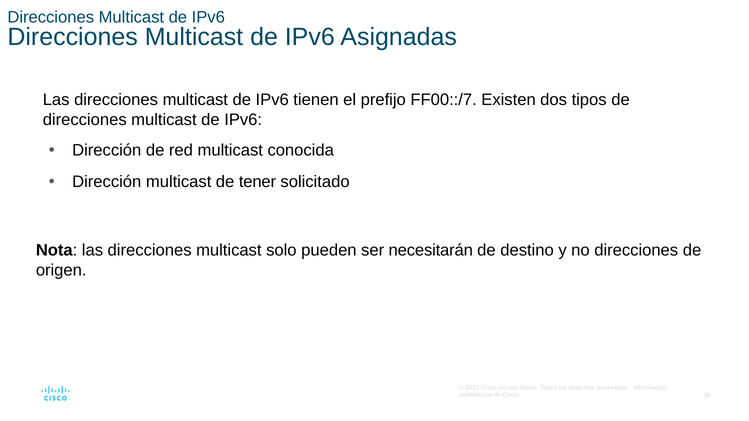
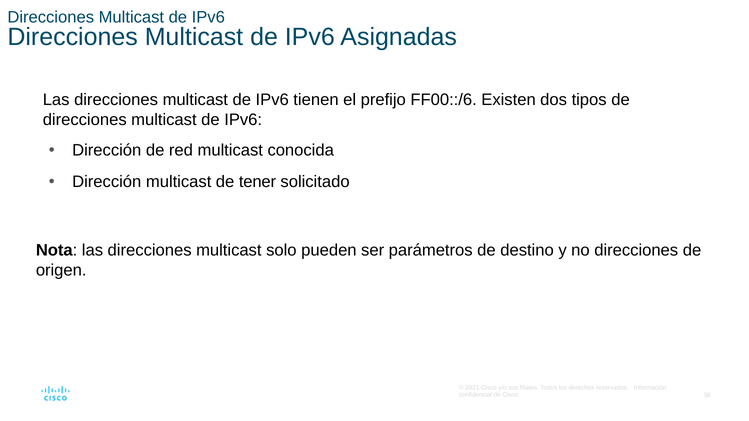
FF00::/7: FF00::/7 -> FF00::/6
necesitarán: necesitarán -> parámetros
